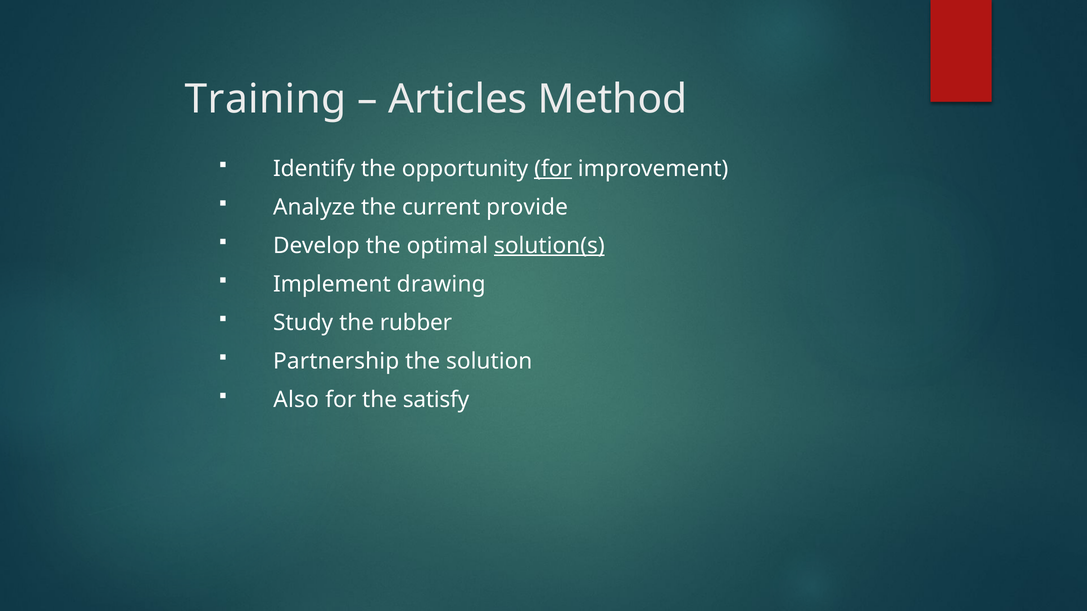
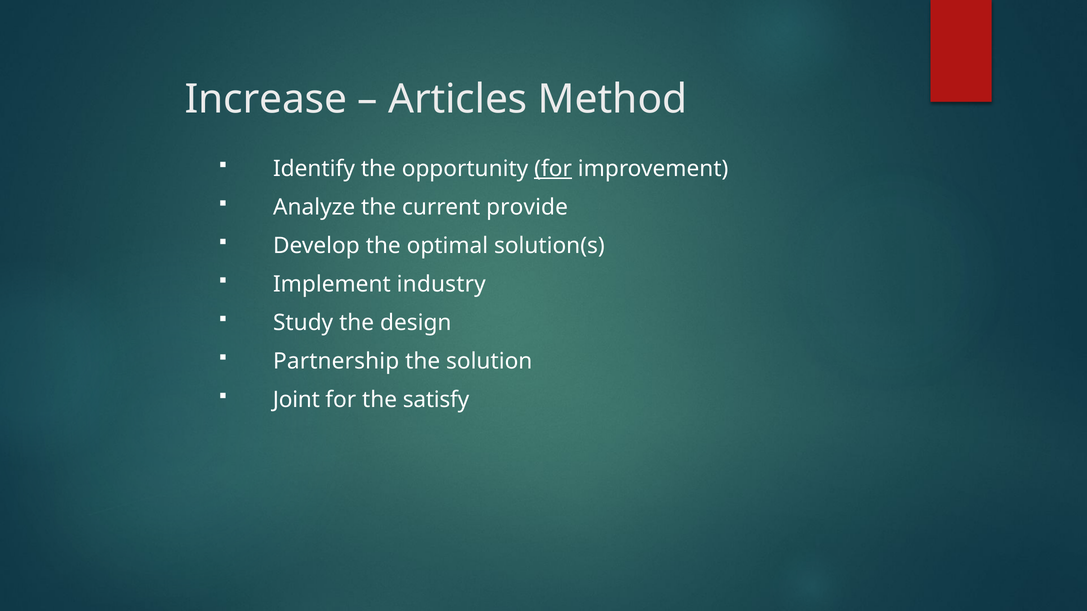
Training: Training -> Increase
solution(s underline: present -> none
drawing: drawing -> industry
rubber: rubber -> design
Also: Also -> Joint
